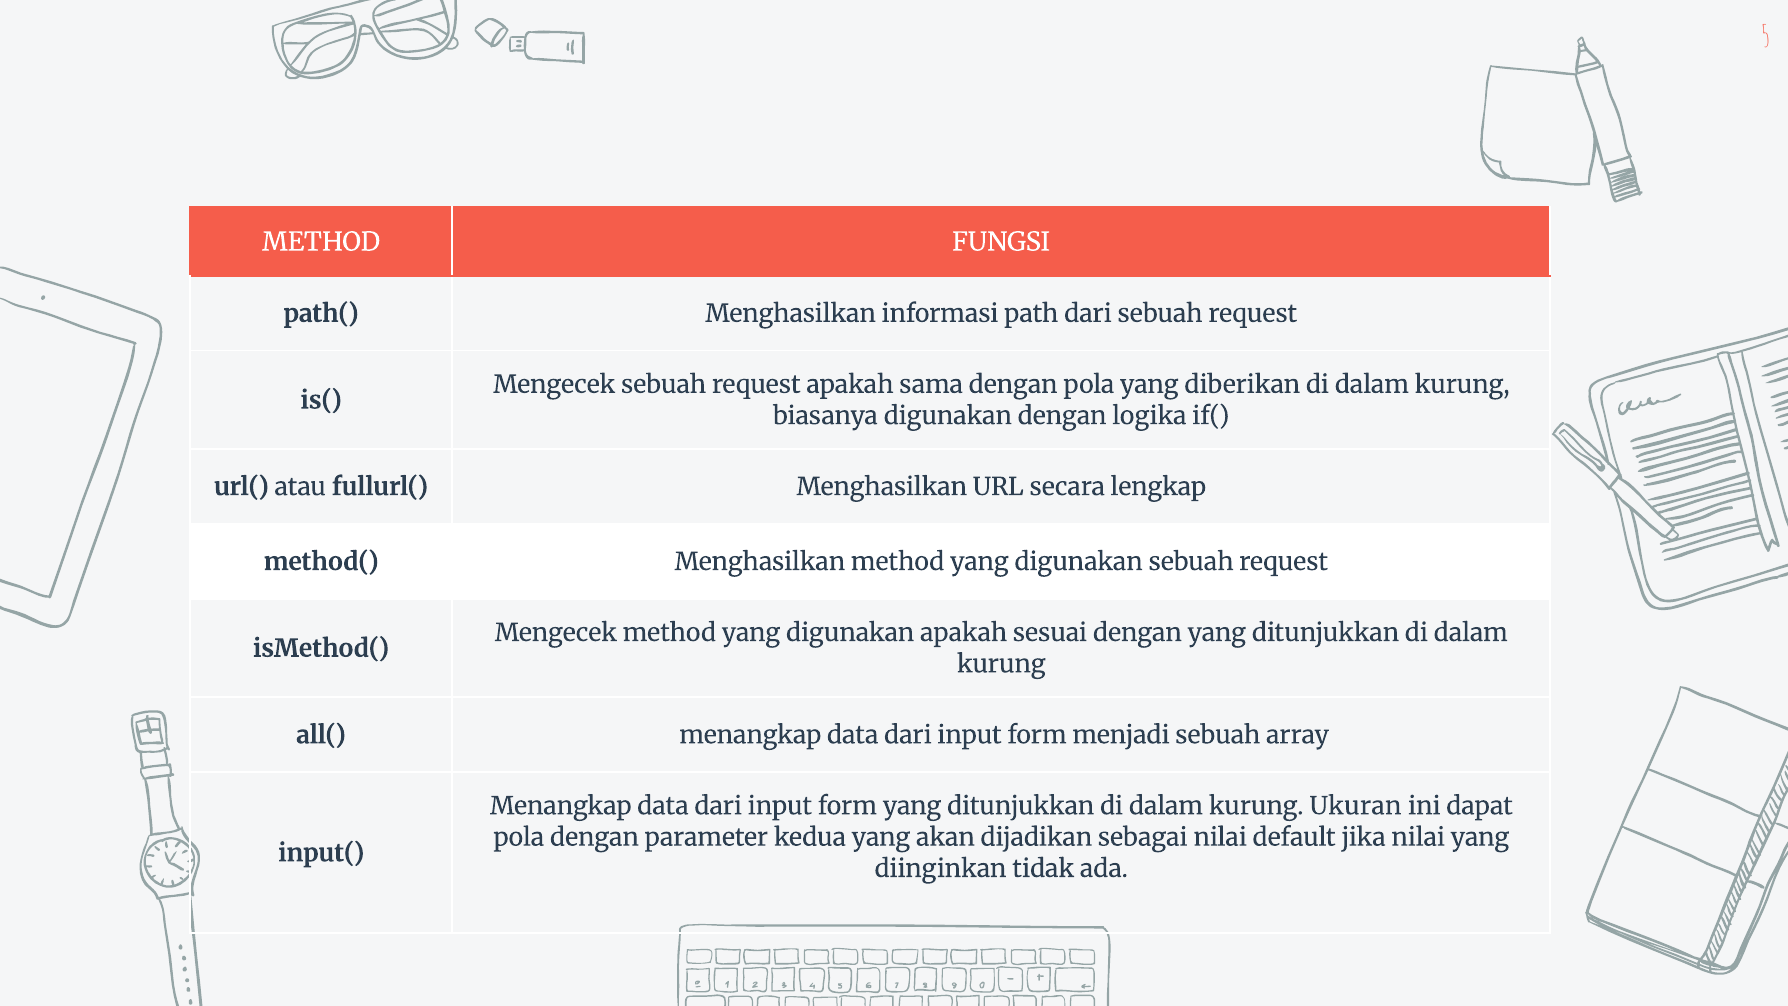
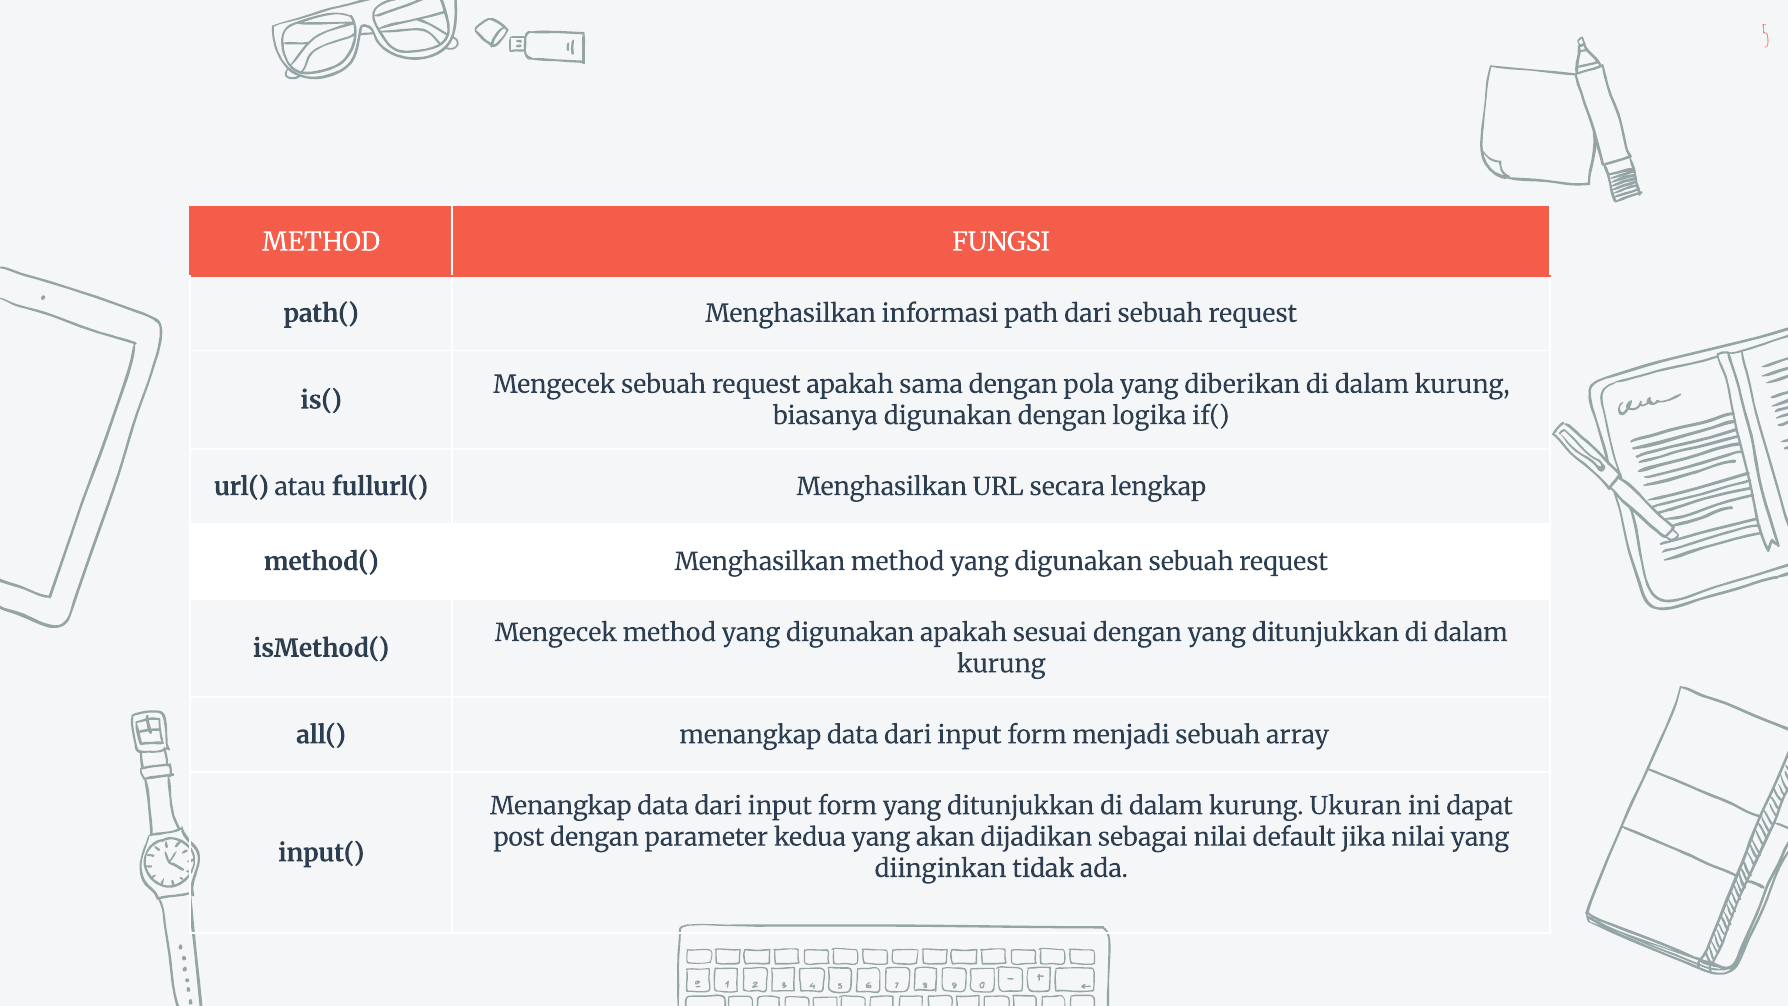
pola at (519, 837): pola -> post
